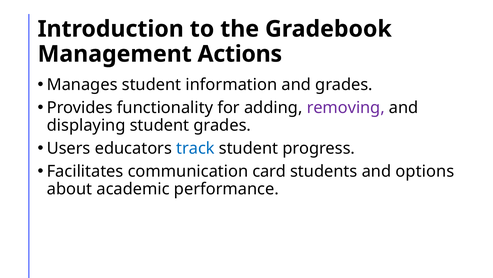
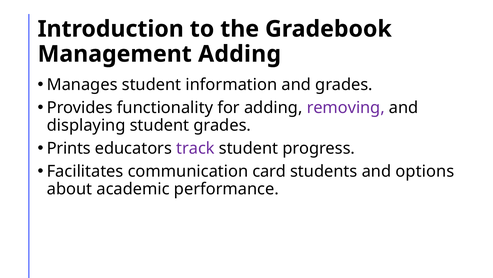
Management Actions: Actions -> Adding
Users: Users -> Prints
track colour: blue -> purple
